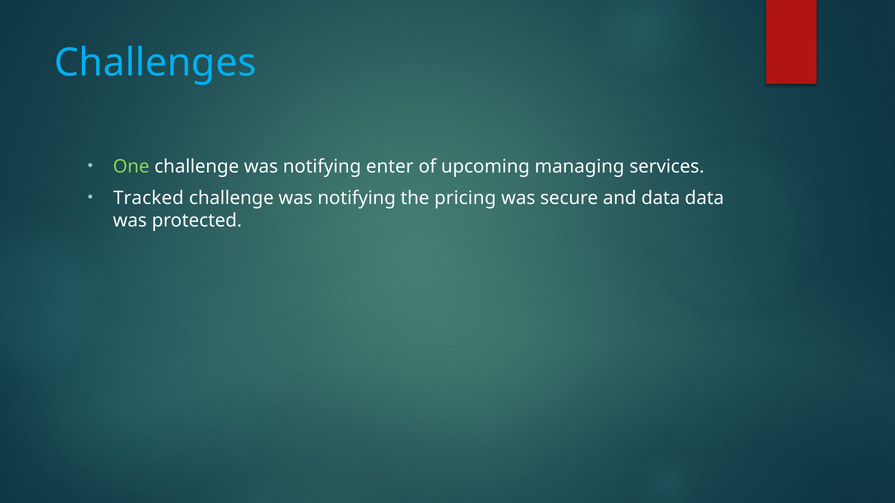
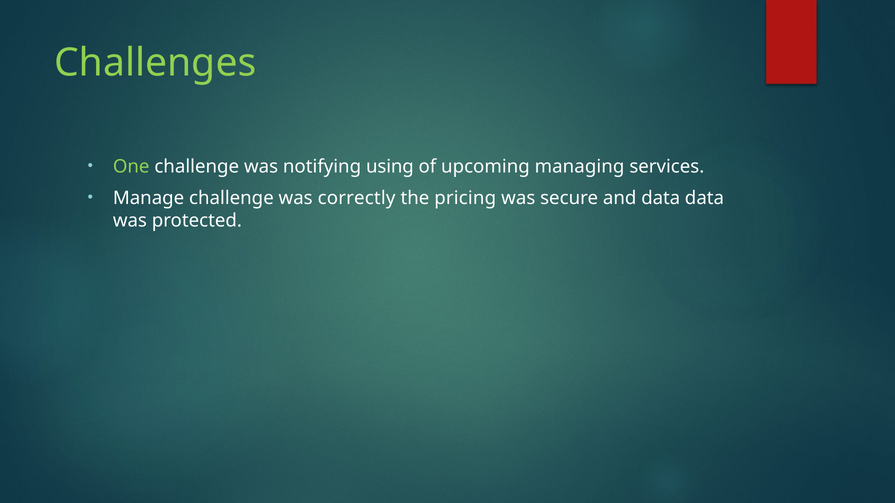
Challenges colour: light blue -> light green
enter: enter -> using
Tracked: Tracked -> Manage
notifying at (357, 198): notifying -> correctly
